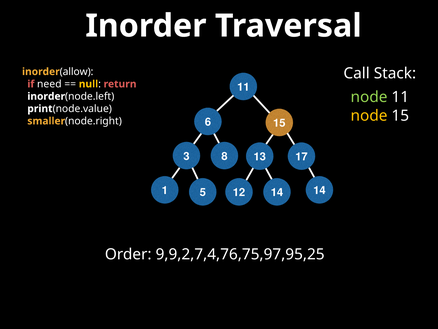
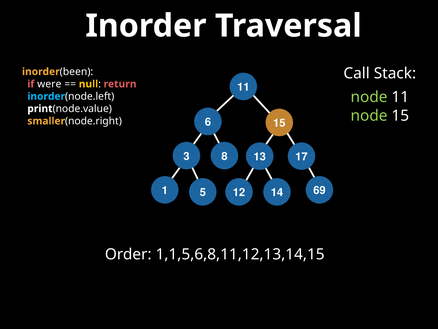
allow: allow -> been
need: need -> were
inorder at (46, 96) colour: white -> light blue
node at (369, 116) colour: yellow -> light green
14 at (319, 190): 14 -> 69
9,9,2,7,4,76,75,97,95,25: 9,9,2,7,4,76,75,97,95,25 -> 1,1,5,6,8,11,12,13,14,15
